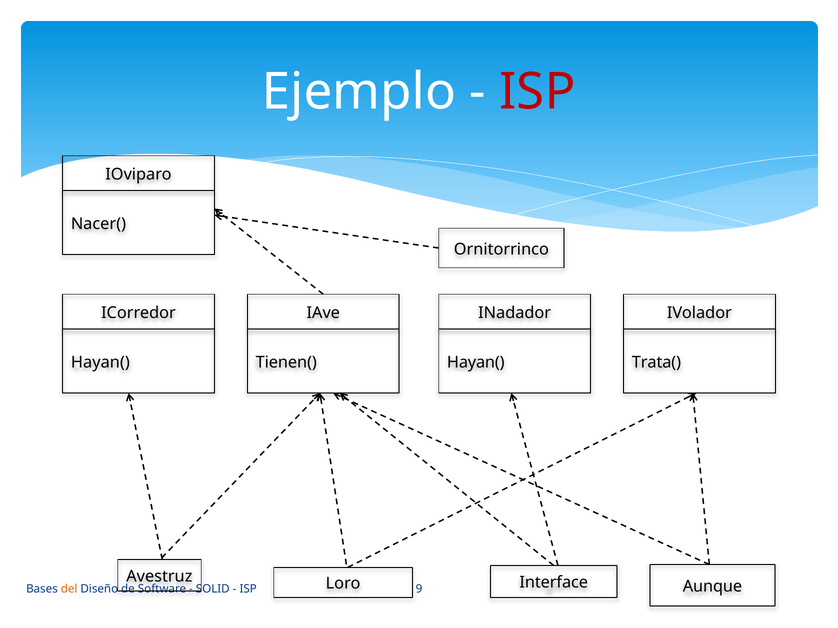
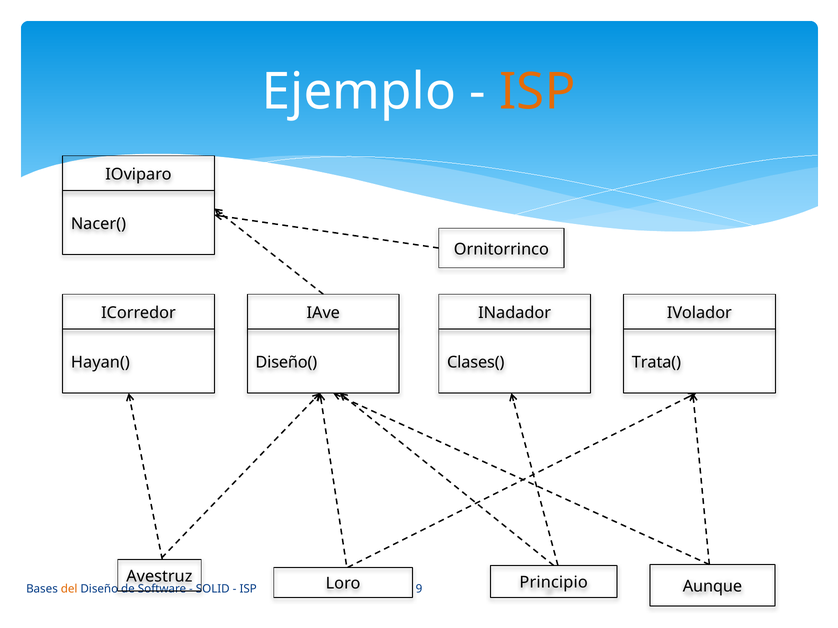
ISP at (537, 92) colour: red -> orange
Tienen(: Tienen( -> Diseño(
Hayan( at (476, 363): Hayan( -> Clases(
Interface: Interface -> Principio
